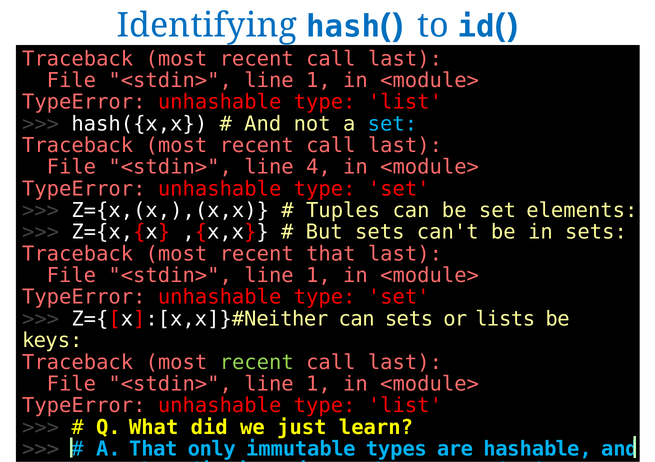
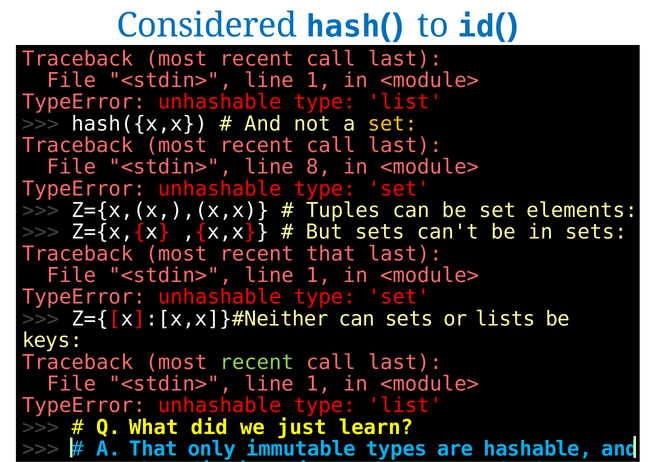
Identifying: Identifying -> Considered
set at (392, 124) colour: light blue -> yellow
4: 4 -> 8
